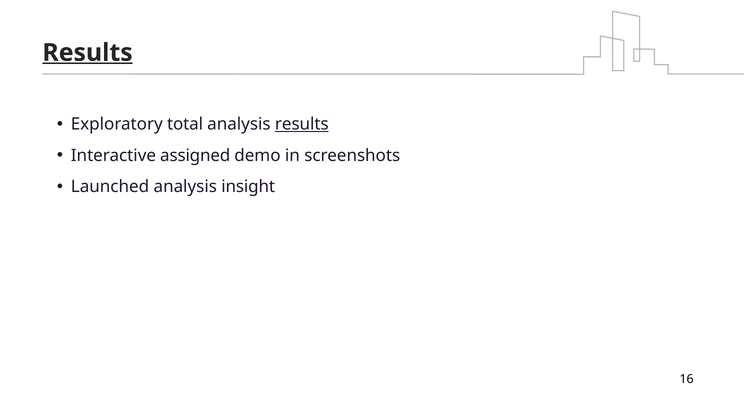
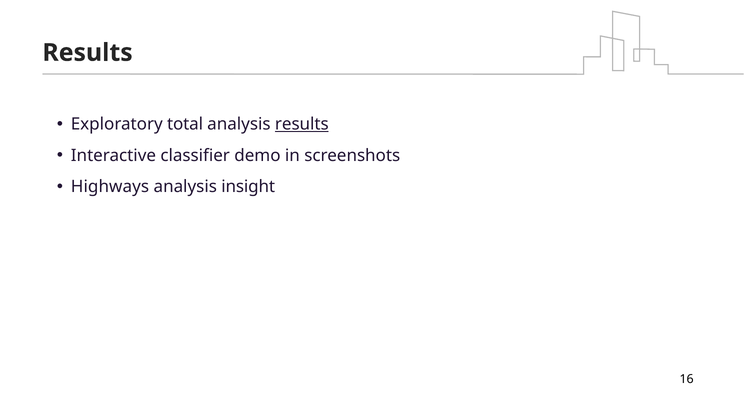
Results at (88, 53) underline: present -> none
assigned: assigned -> classifier
Launched: Launched -> Highways
